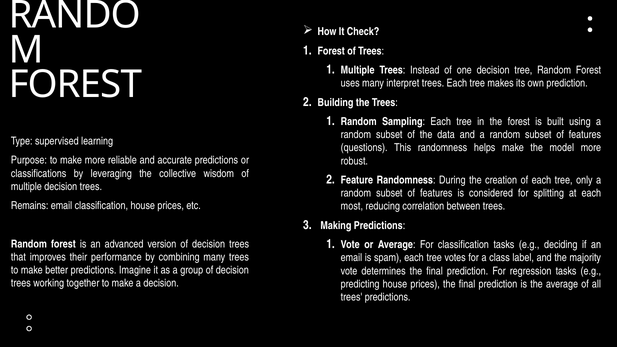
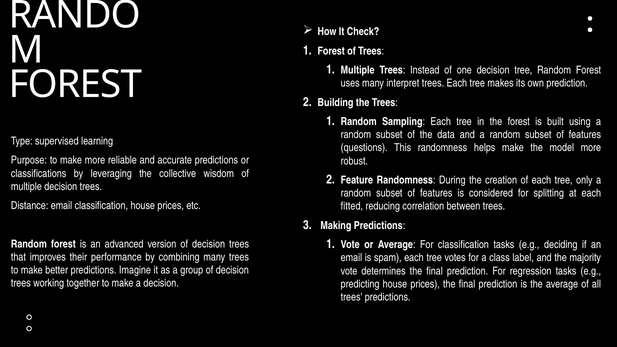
Remains: Remains -> Distance
most: most -> fitted
